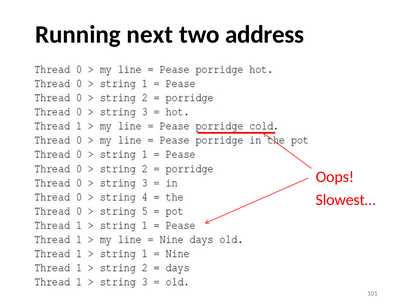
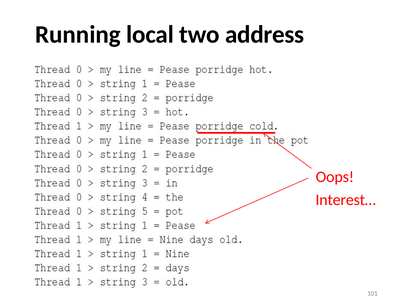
next: next -> local
Slowest…: Slowest… -> Interest…
